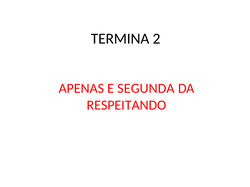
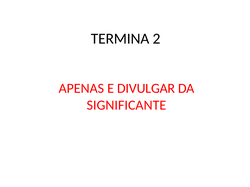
SEGUNDA: SEGUNDA -> DIVULGAR
RESPEITANDO: RESPEITANDO -> SIGNIFICANTE
